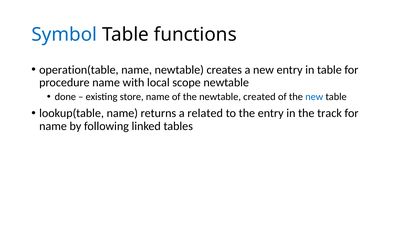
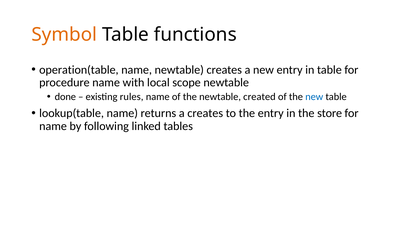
Symbol colour: blue -> orange
store: store -> rules
a related: related -> creates
track: track -> store
